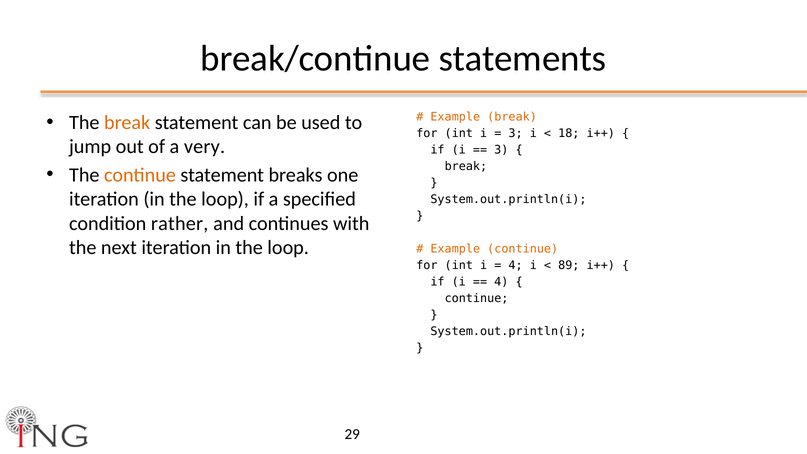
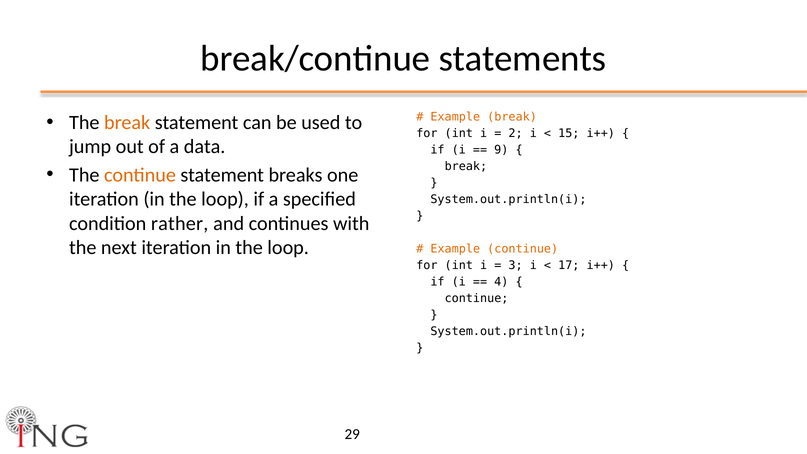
3 at (516, 133): 3 -> 2
18: 18 -> 15
very: very -> data
3 at (501, 150): 3 -> 9
4 at (516, 265): 4 -> 3
89: 89 -> 17
